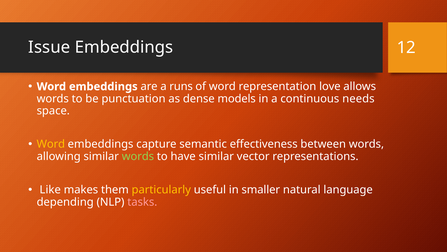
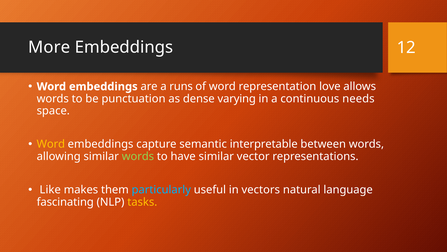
Issue: Issue -> More
models: models -> varying
effectiveness: effectiveness -> interpretable
particularly colour: yellow -> light blue
smaller: smaller -> vectors
depending: depending -> fascinating
tasks colour: pink -> yellow
